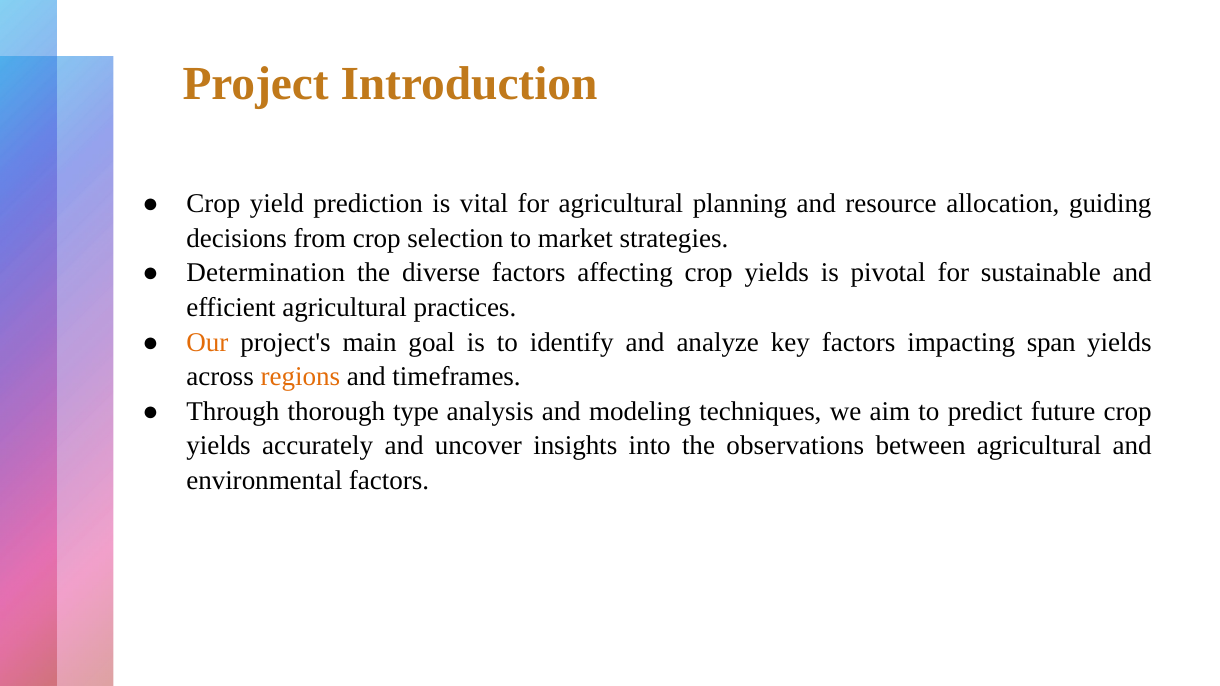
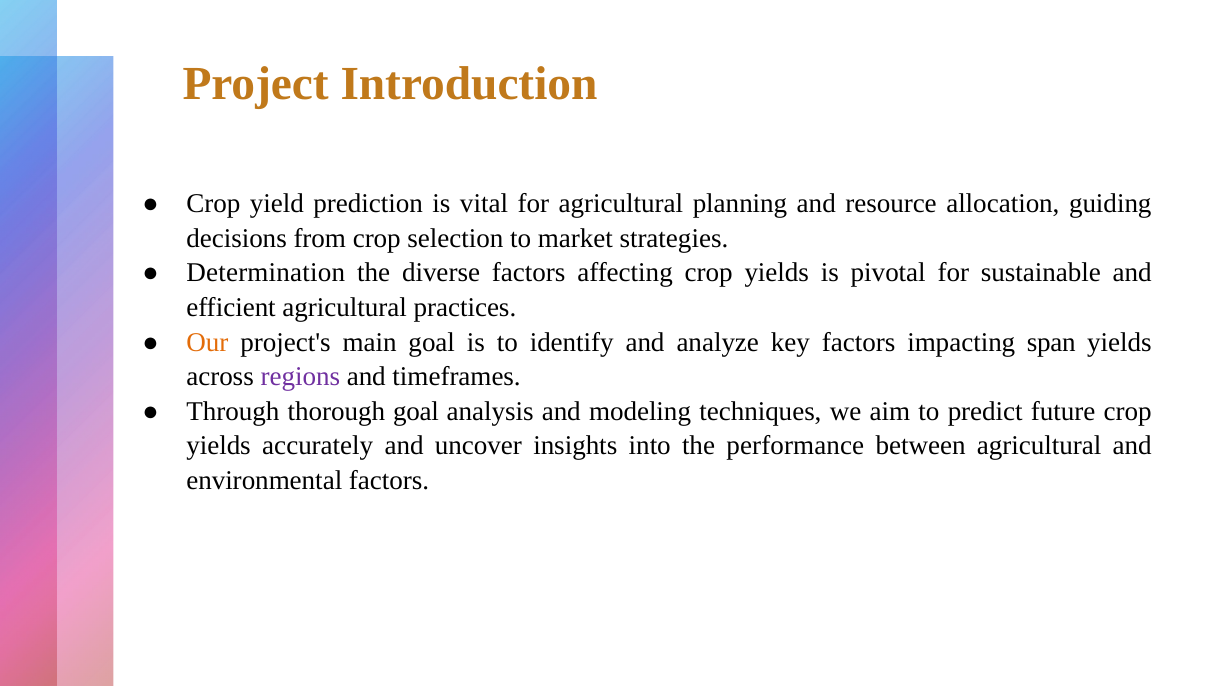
regions colour: orange -> purple
thorough type: type -> goal
observations: observations -> performance
